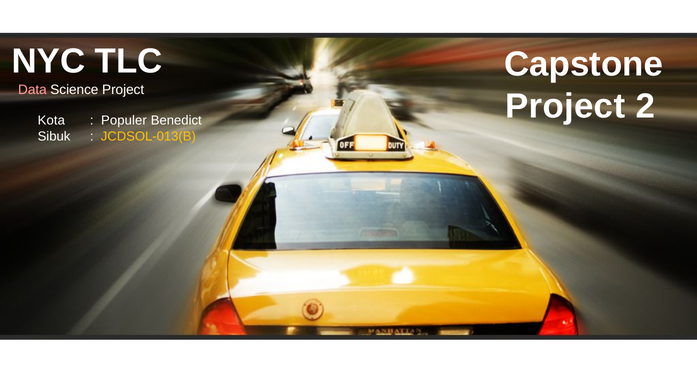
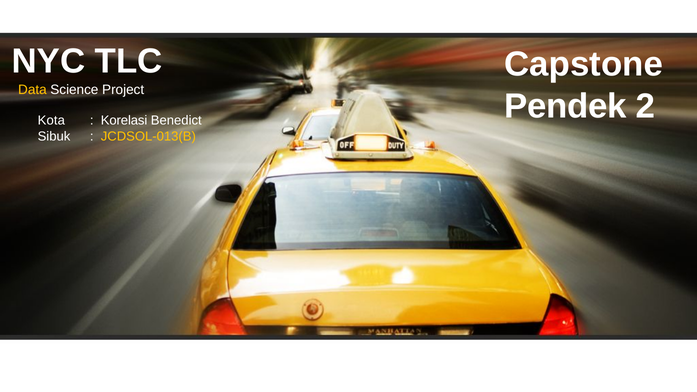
Data colour: pink -> yellow
Project at (565, 106): Project -> Pendek
Populer: Populer -> Korelasi
